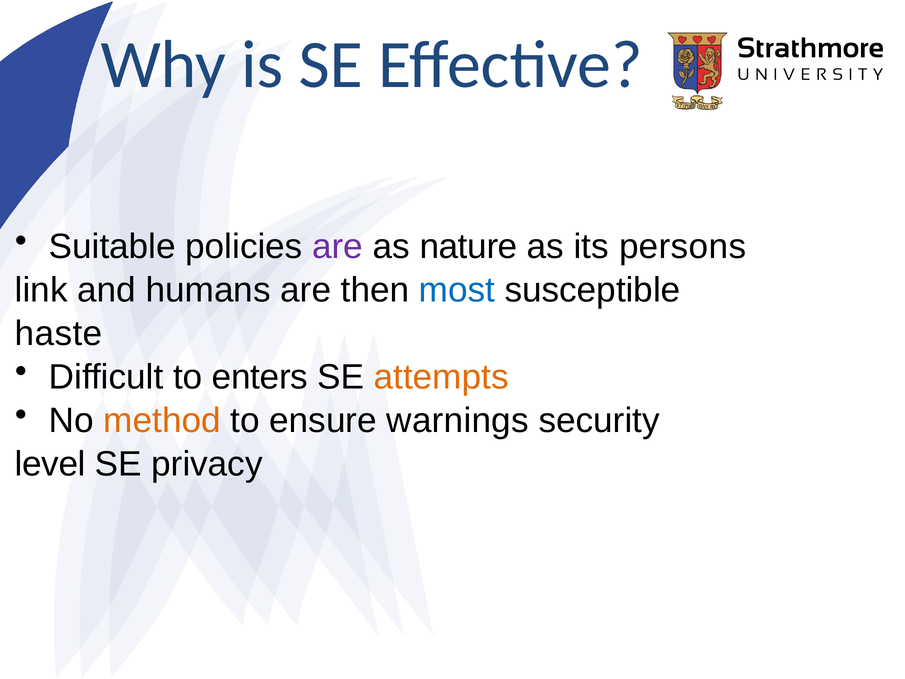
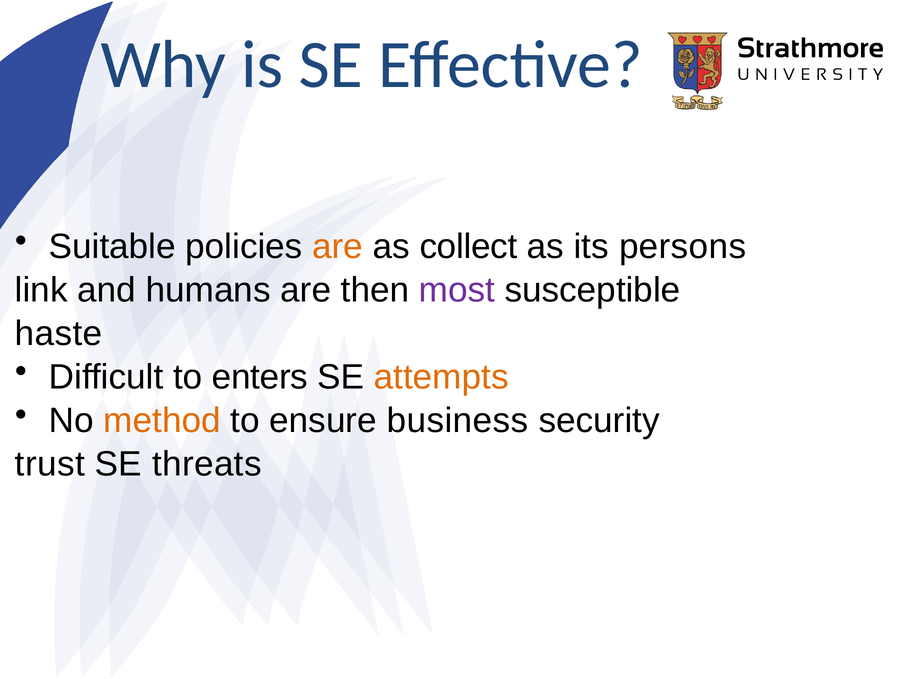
are at (338, 247) colour: purple -> orange
nature: nature -> collect
most colour: blue -> purple
warnings: warnings -> business
level: level -> trust
privacy: privacy -> threats
